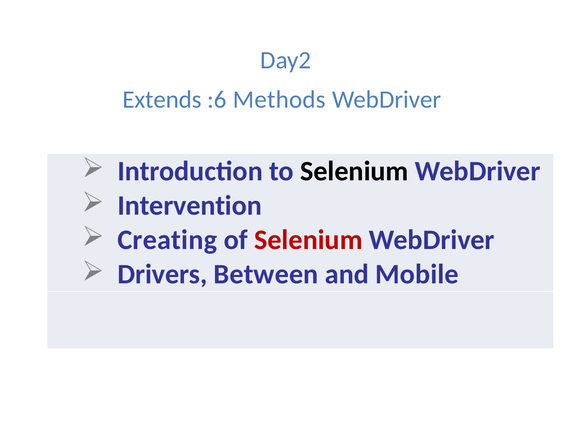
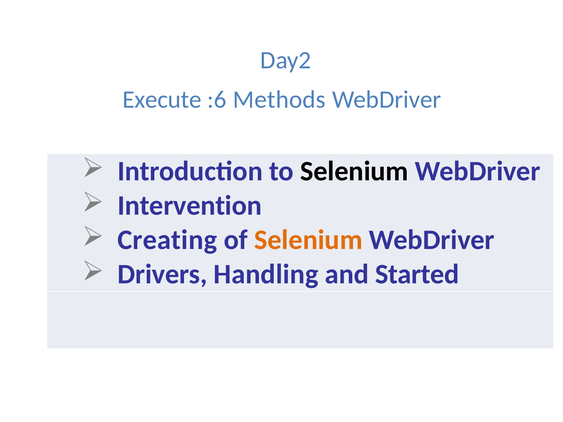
Extends: Extends -> Execute
Selenium at (308, 240) colour: red -> orange
Between: Between -> Handling
Mobile: Mobile -> Started
